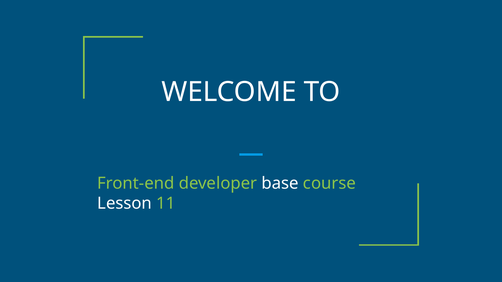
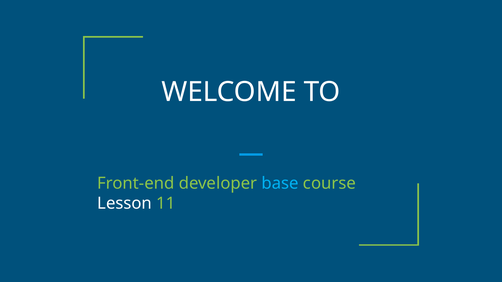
base colour: white -> light blue
